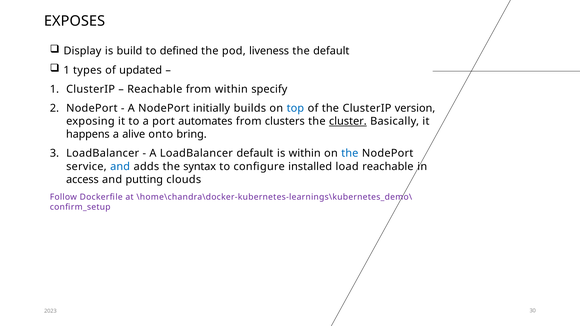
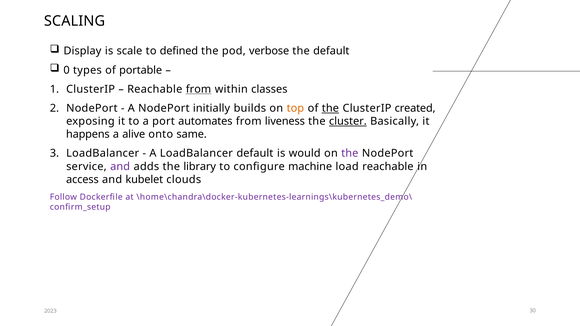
EXPOSES: EXPOSES -> SCALING
build: build -> scale
liveness: liveness -> verbose
1 at (67, 70): 1 -> 0
updated: updated -> portable
from at (198, 89) underline: none -> present
specify: specify -> classes
top colour: blue -> orange
the at (330, 108) underline: none -> present
version: version -> created
clusters: clusters -> liveness
bring: bring -> same
is within: within -> would
the at (350, 154) colour: blue -> purple
and at (120, 167) colour: blue -> purple
syntax: syntax -> library
installed: installed -> machine
putting: putting -> kubelet
